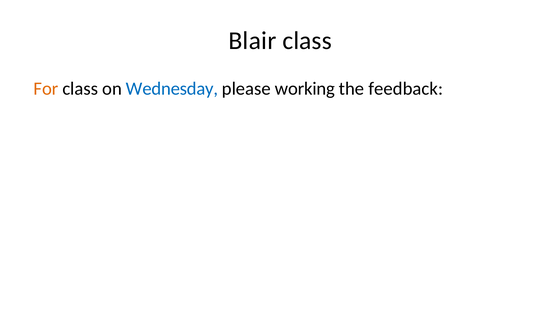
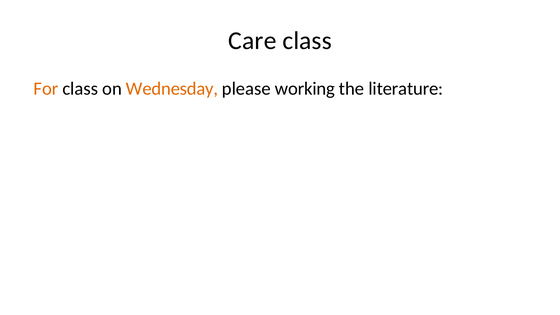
Blair: Blair -> Care
Wednesday colour: blue -> orange
feedback: feedback -> literature
